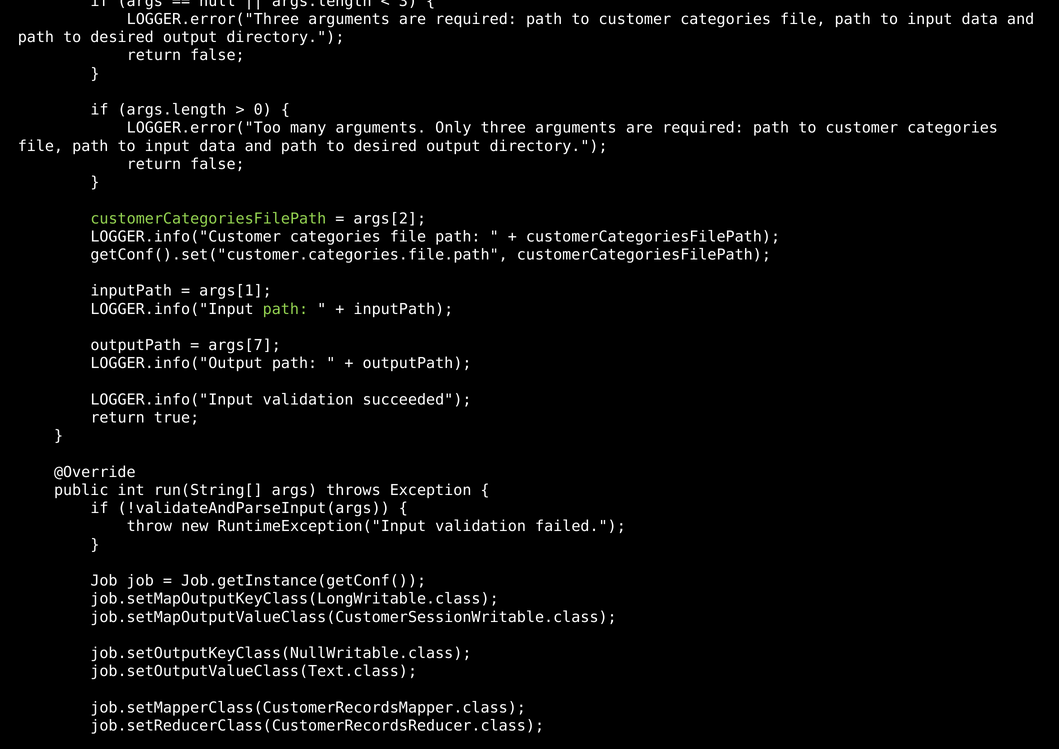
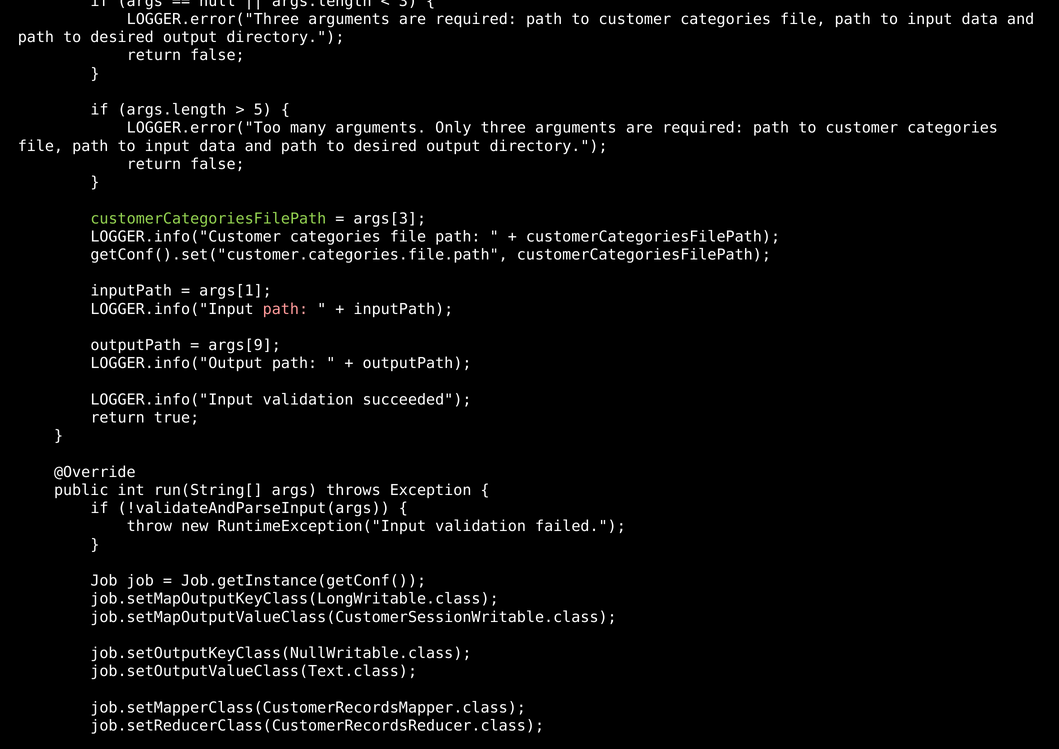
0: 0 -> 5
args[2: args[2 -> args[3
path at (285, 309) colour: light green -> pink
args[7: args[7 -> args[9
